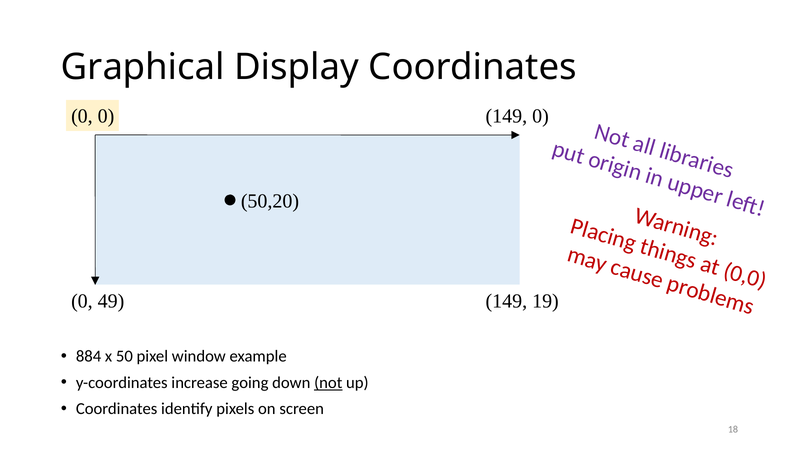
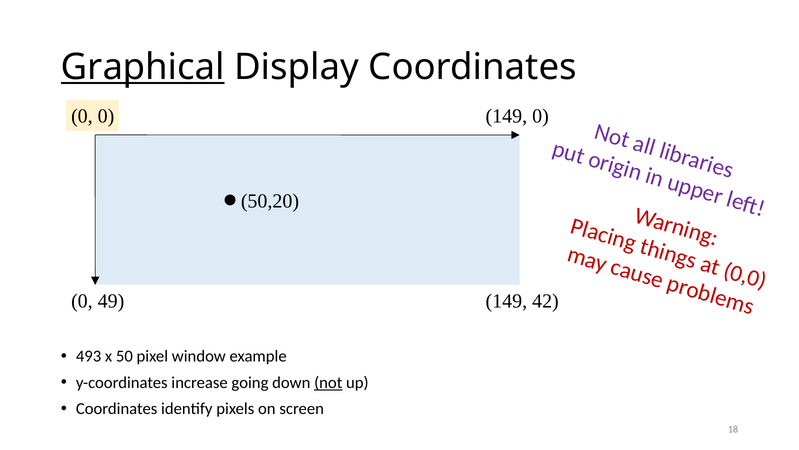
Graphical underline: none -> present
19: 19 -> 42
884: 884 -> 493
